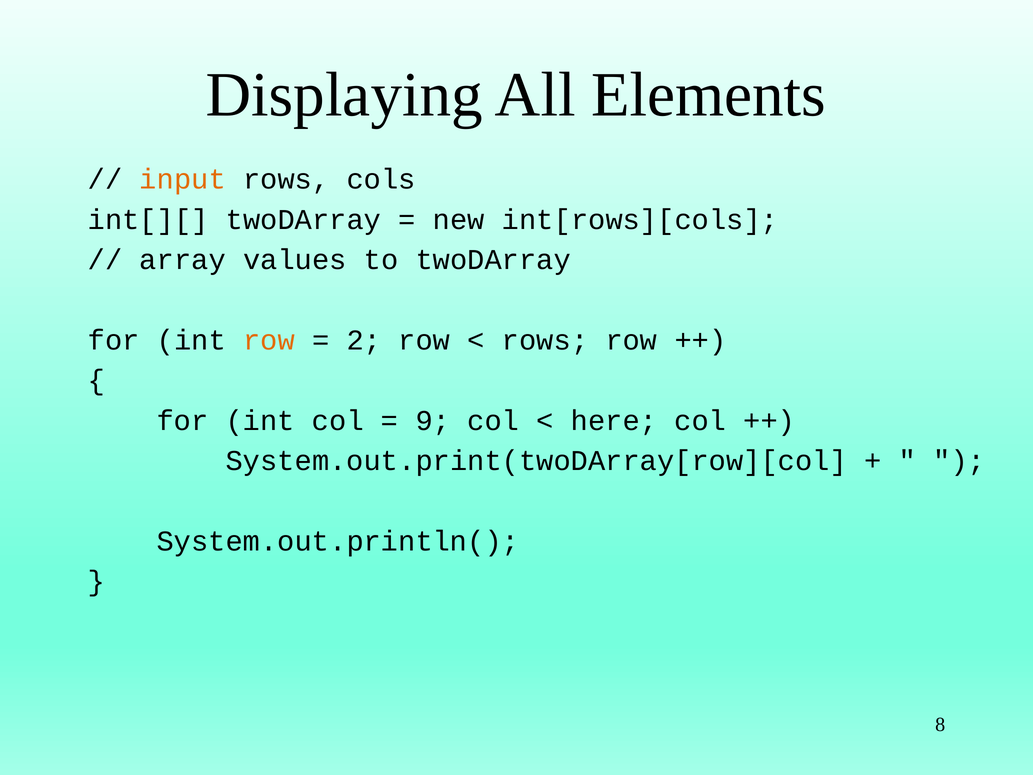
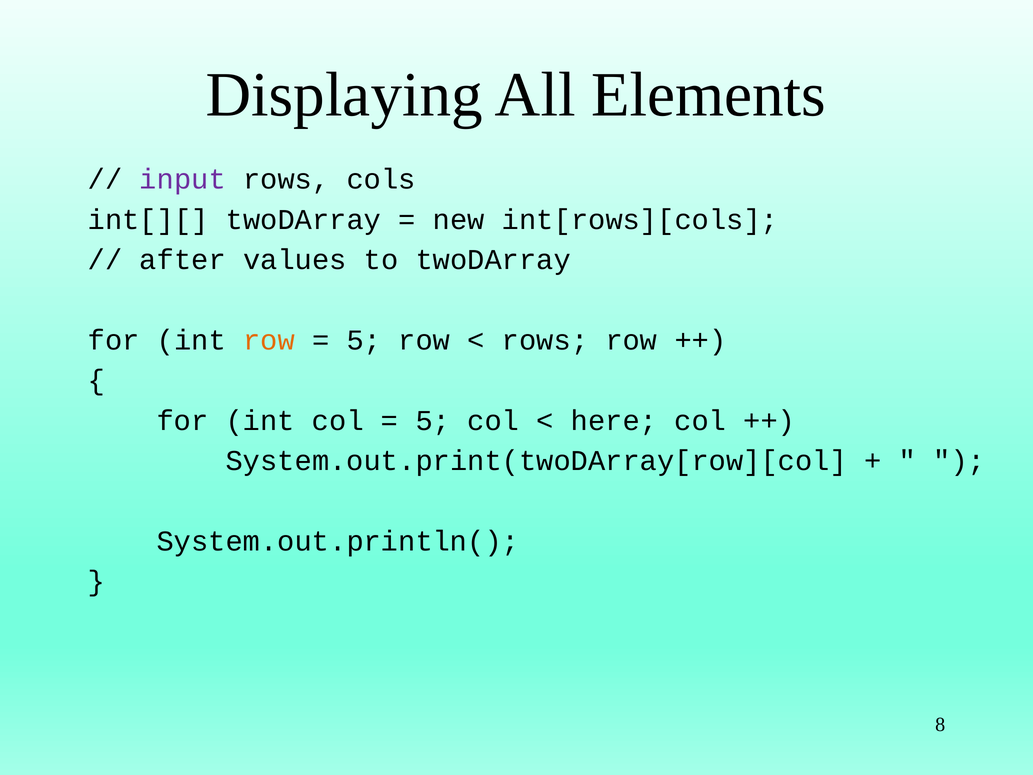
input colour: orange -> purple
array: array -> after
2 at (364, 340): 2 -> 5
9 at (433, 420): 9 -> 5
